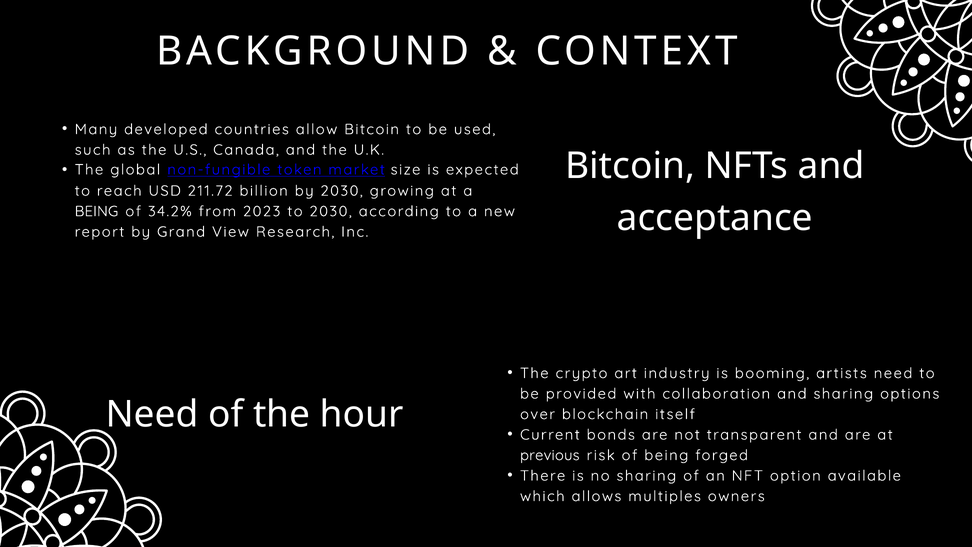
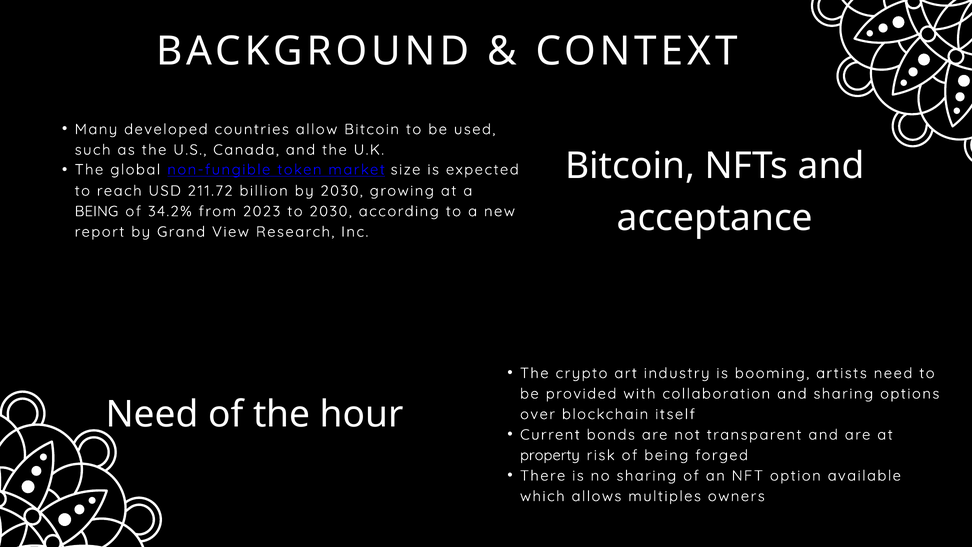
previous: previous -> property
